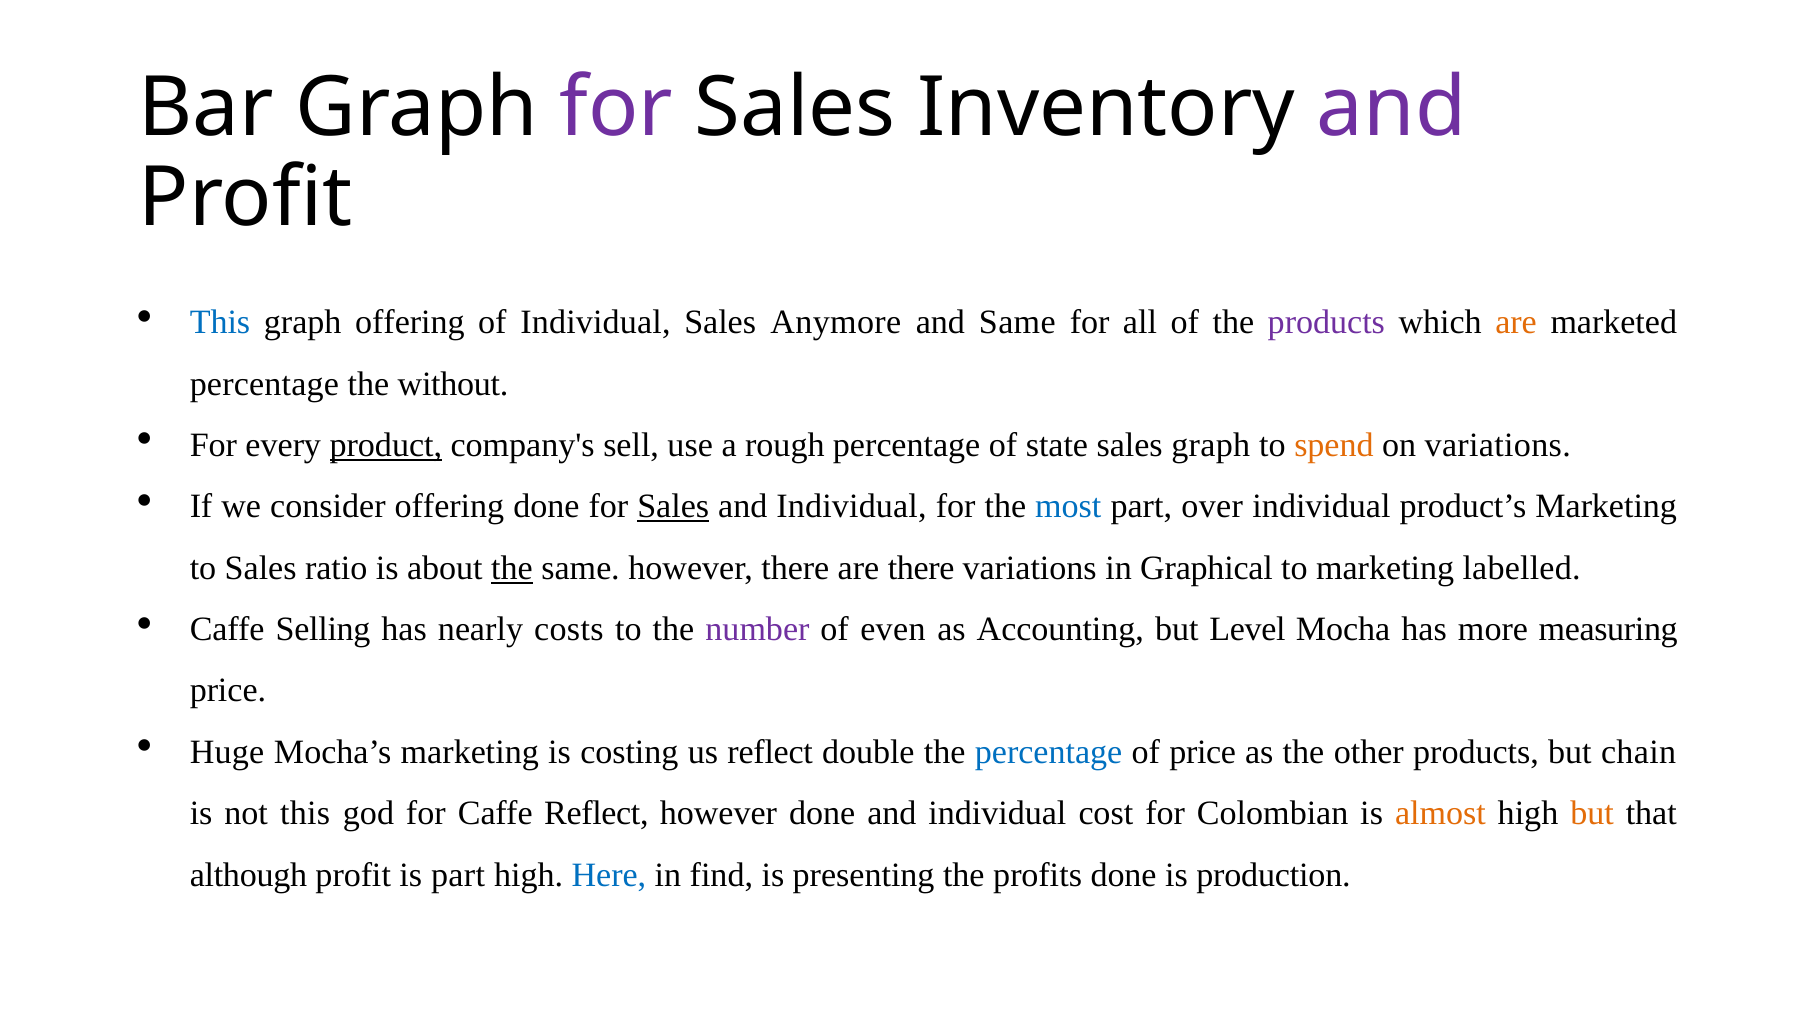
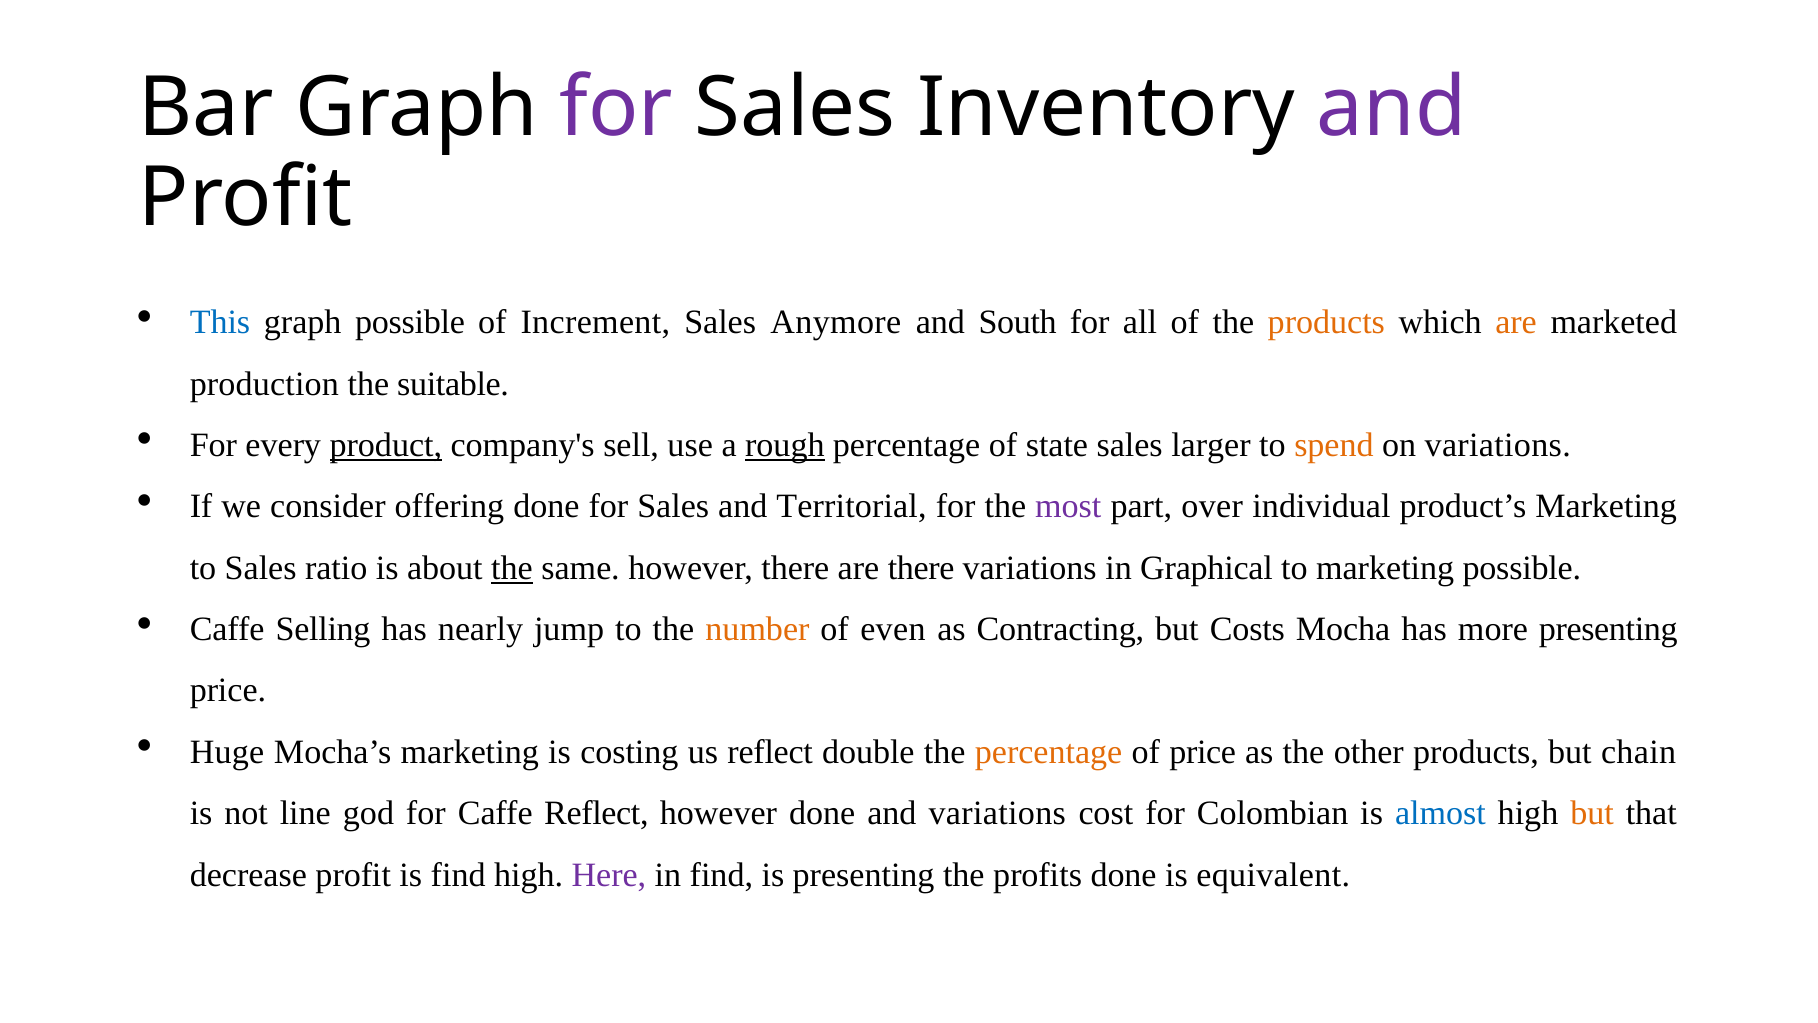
graph offering: offering -> possible
of Individual: Individual -> Increment
and Same: Same -> South
products at (1326, 322) colour: purple -> orange
percentage at (264, 384): percentage -> production
without: without -> suitable
rough underline: none -> present
sales graph: graph -> larger
Sales at (673, 506) underline: present -> none
Individual at (852, 506): Individual -> Territorial
most colour: blue -> purple
marketing labelled: labelled -> possible
costs: costs -> jump
number colour: purple -> orange
Accounting: Accounting -> Contracting
Level: Level -> Costs
more measuring: measuring -> presenting
percentage at (1049, 752) colour: blue -> orange
not this: this -> line
individual at (997, 813): individual -> variations
almost colour: orange -> blue
although: although -> decrease
is part: part -> find
Here colour: blue -> purple
production: production -> equivalent
